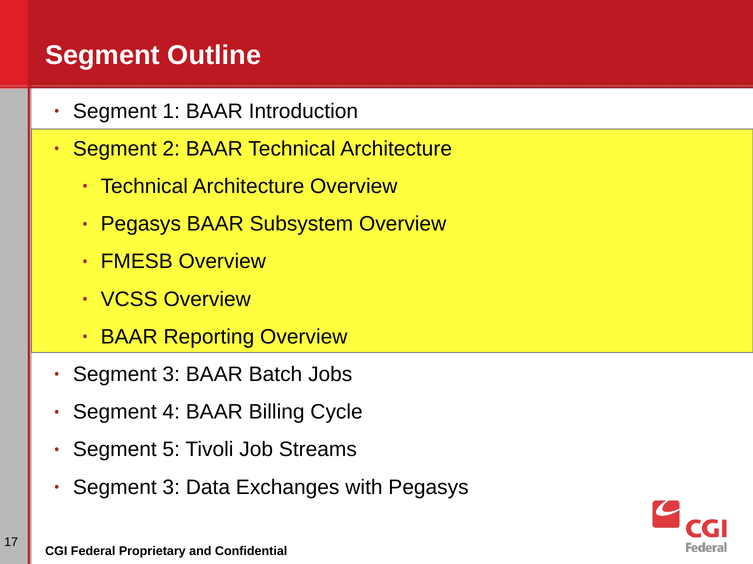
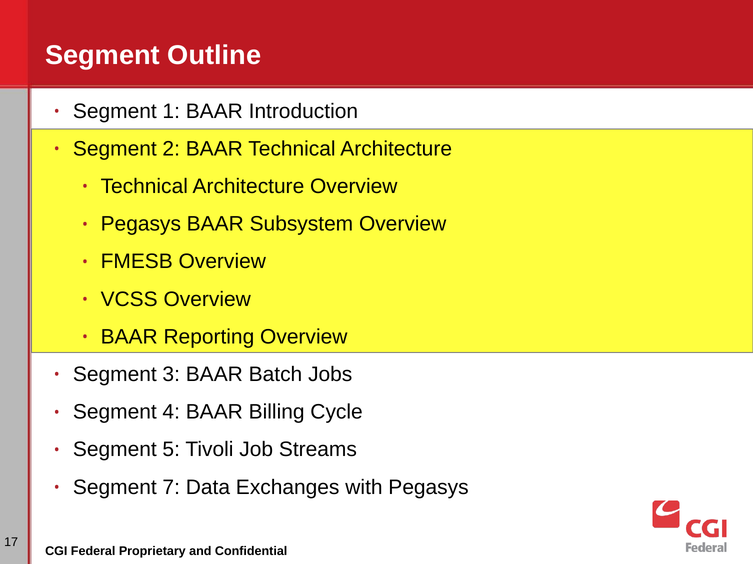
3 at (171, 488): 3 -> 7
